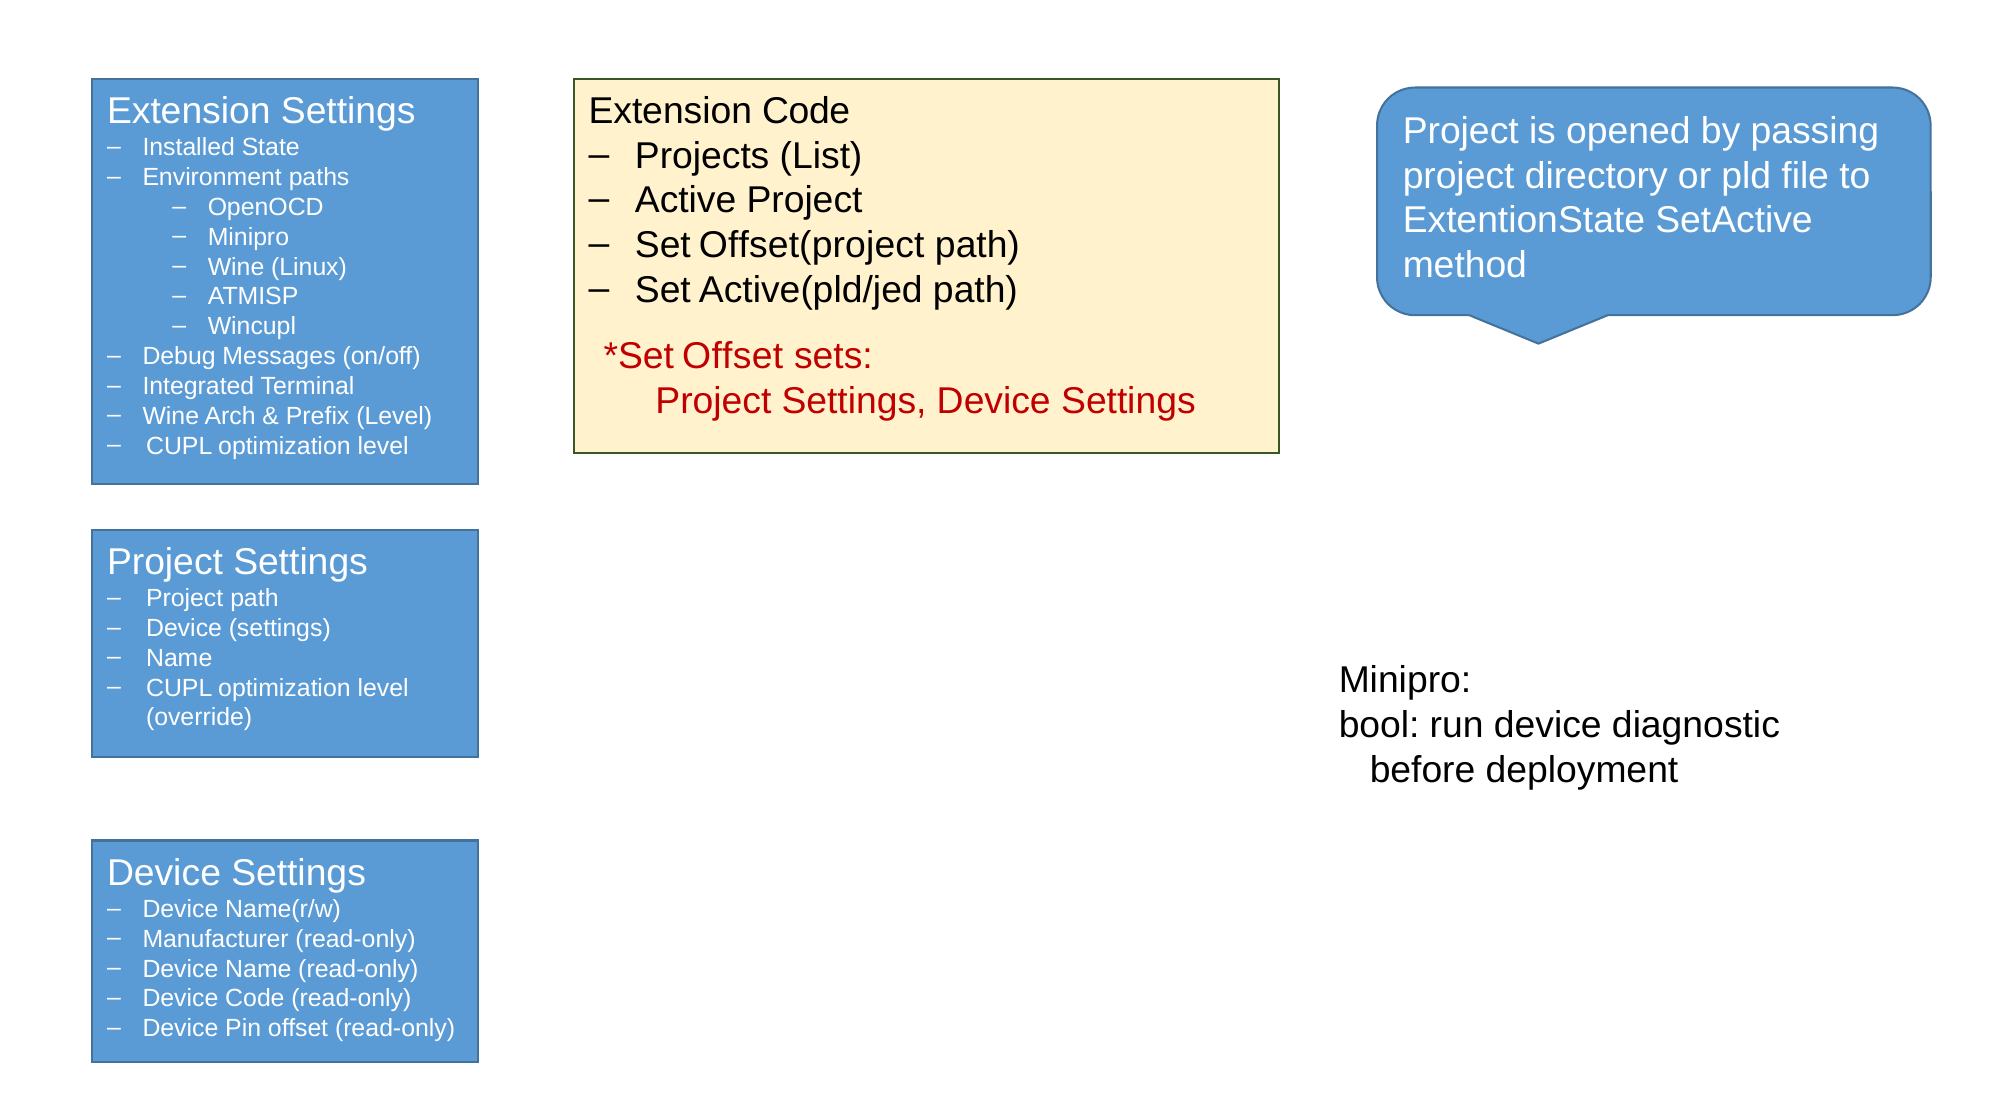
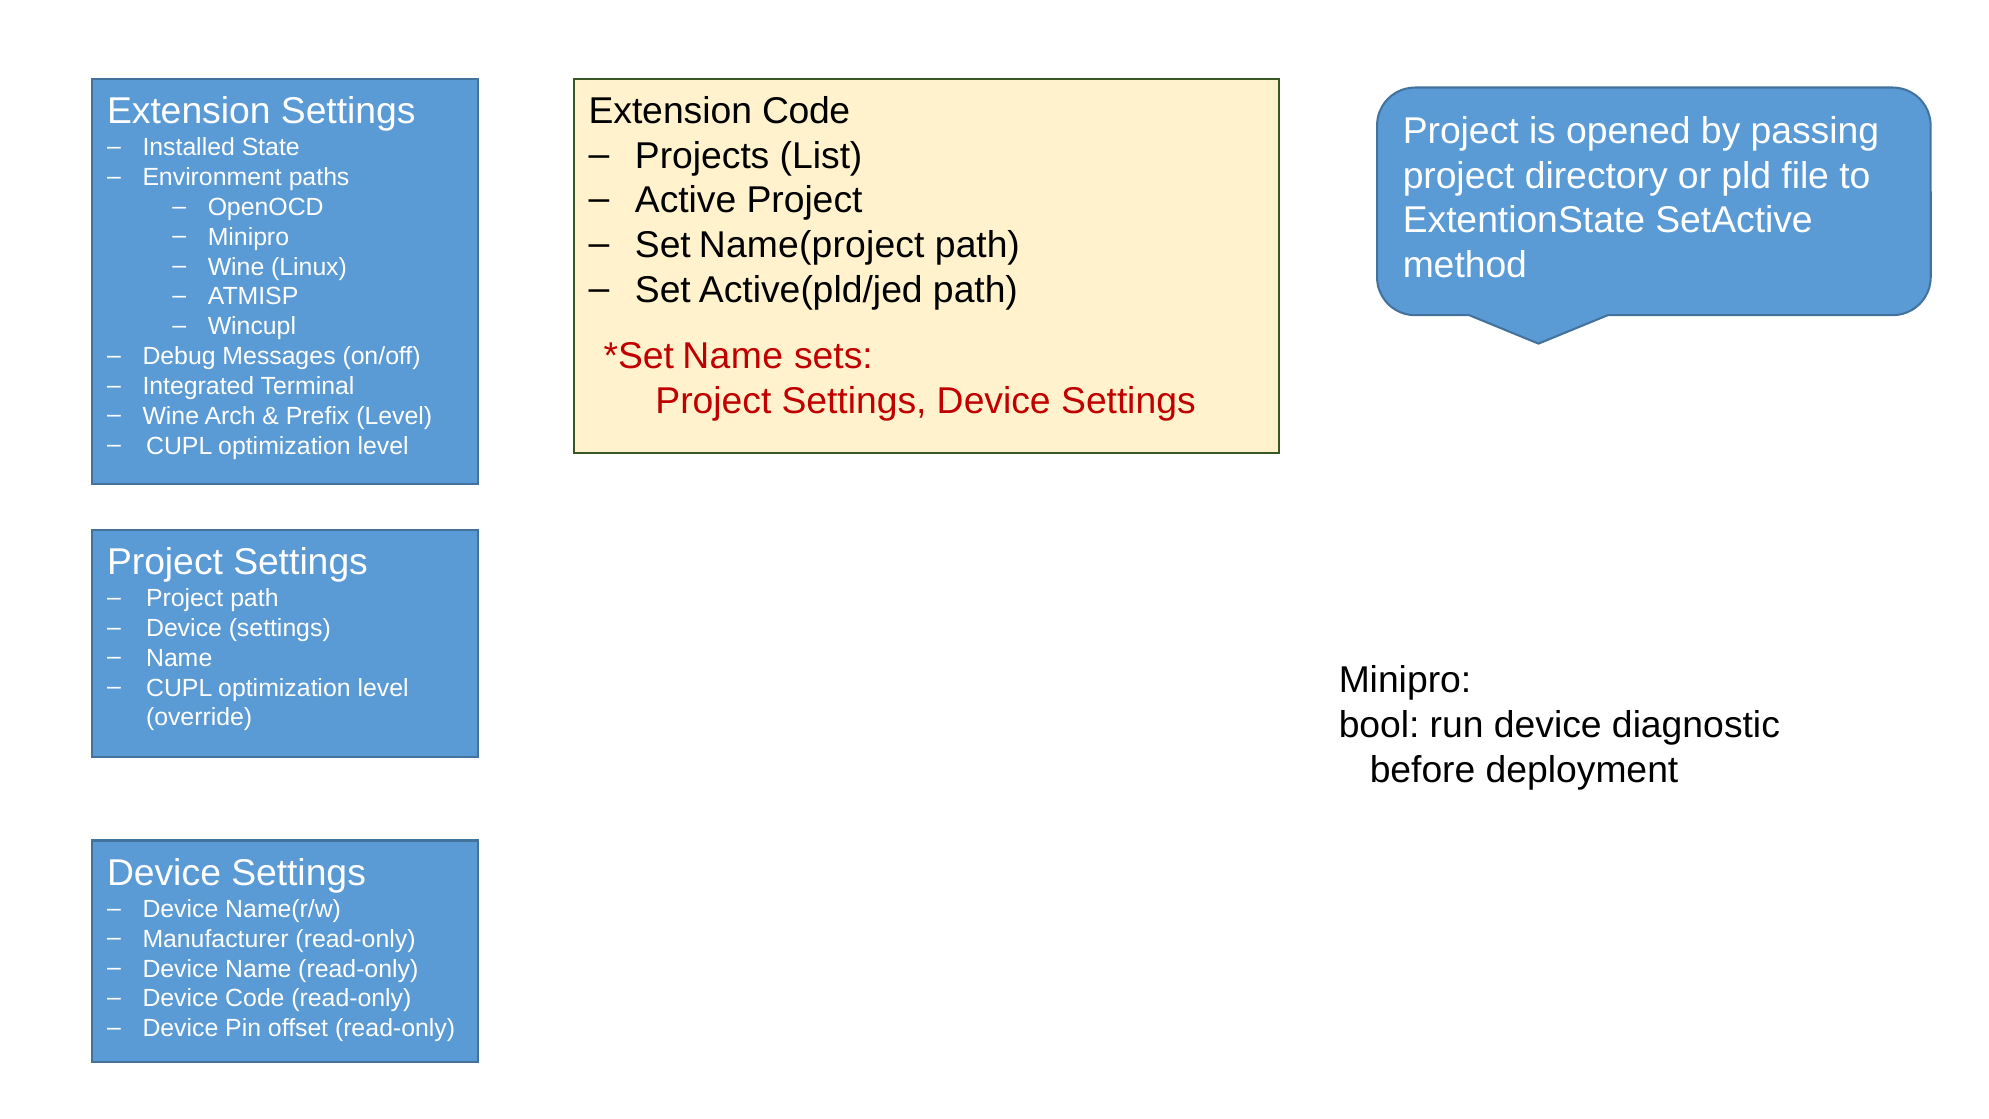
Offset(project: Offset(project -> Name(project
Offset at (733, 356): Offset -> Name
